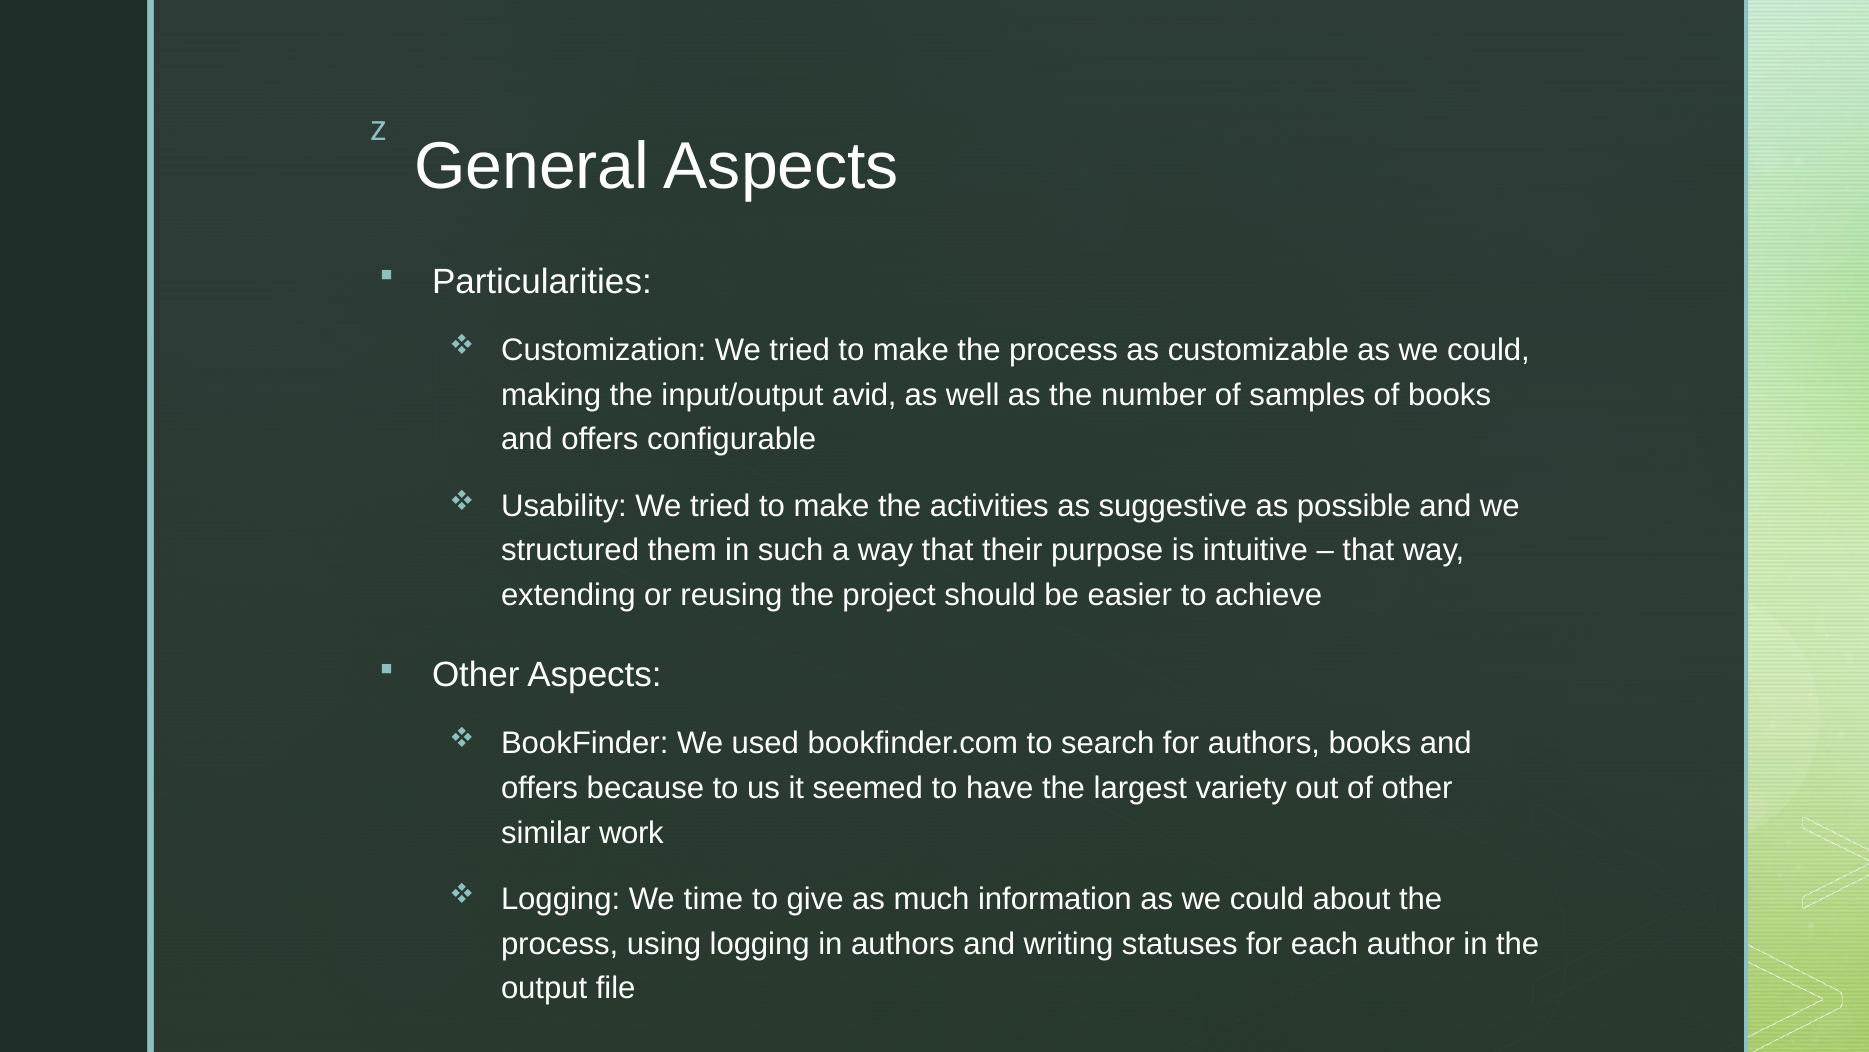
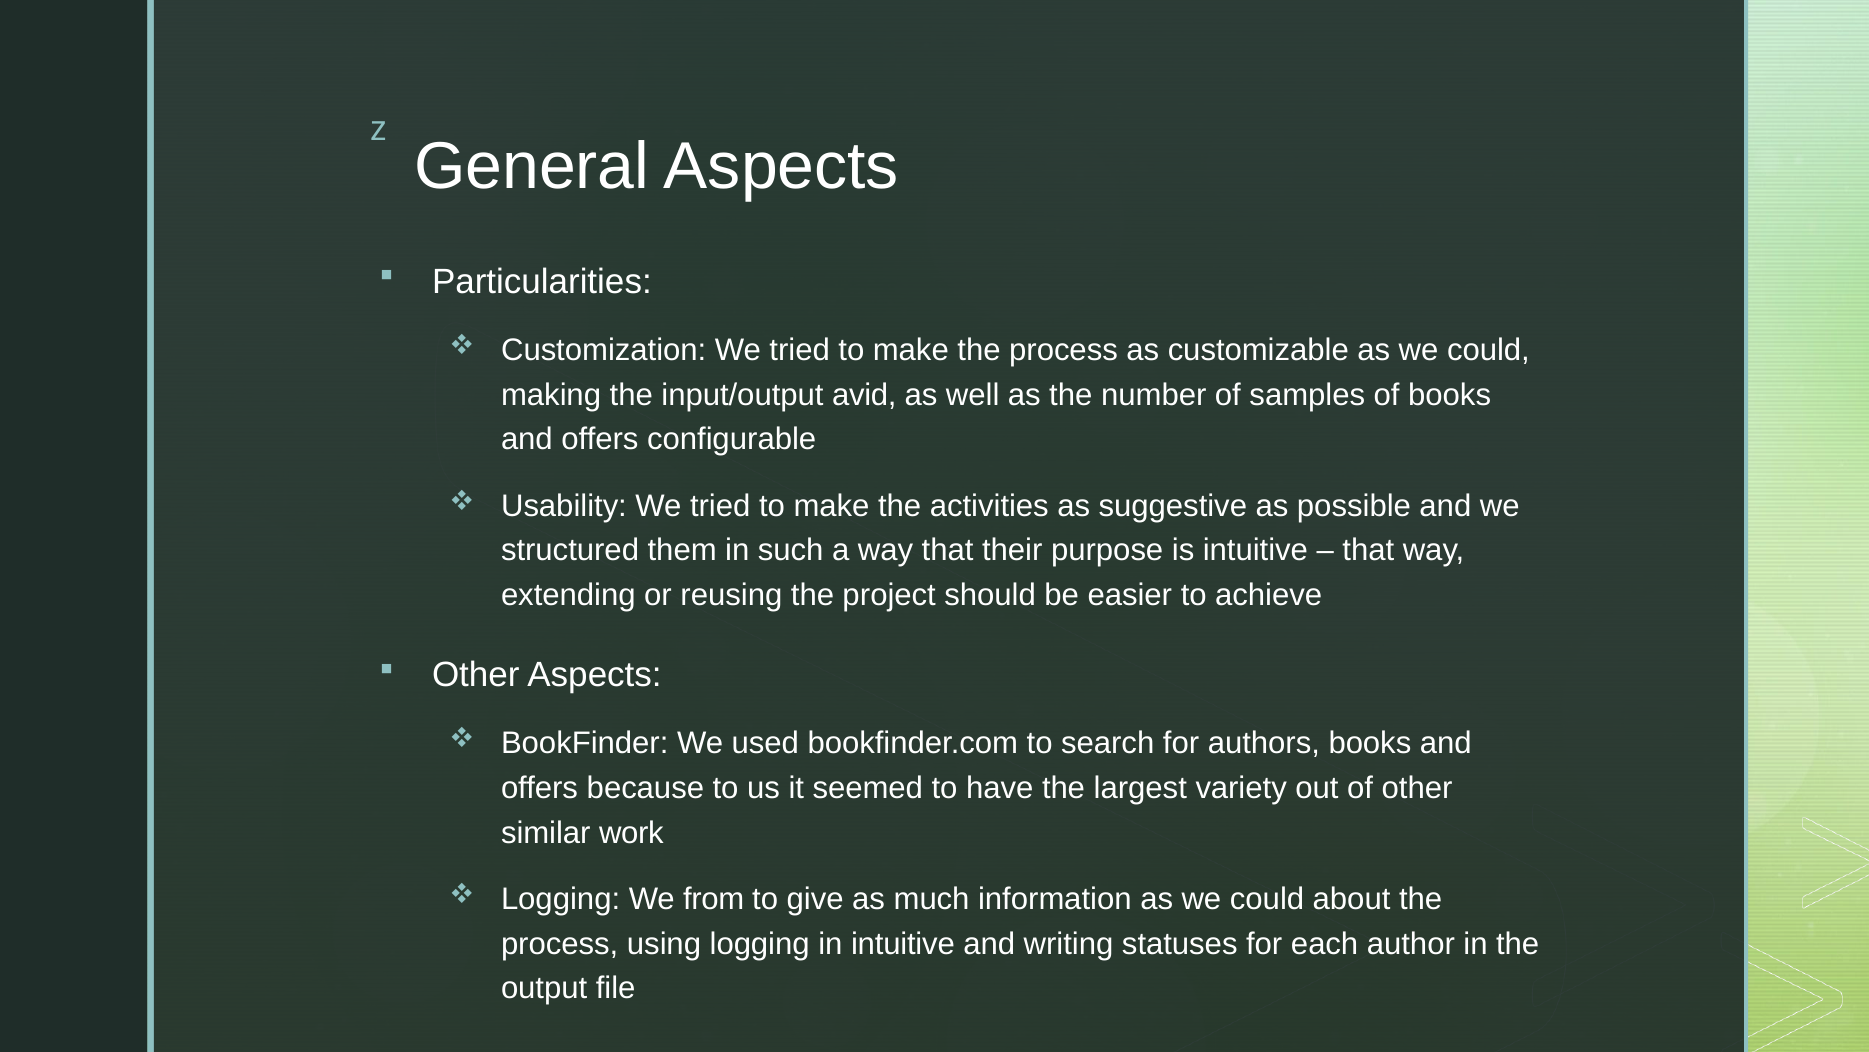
time: time -> from
in authors: authors -> intuitive
